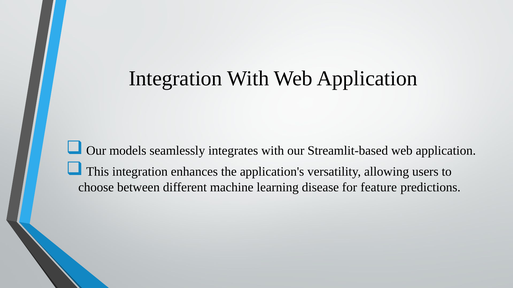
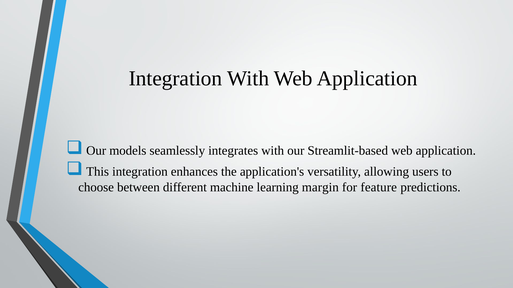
disease: disease -> margin
